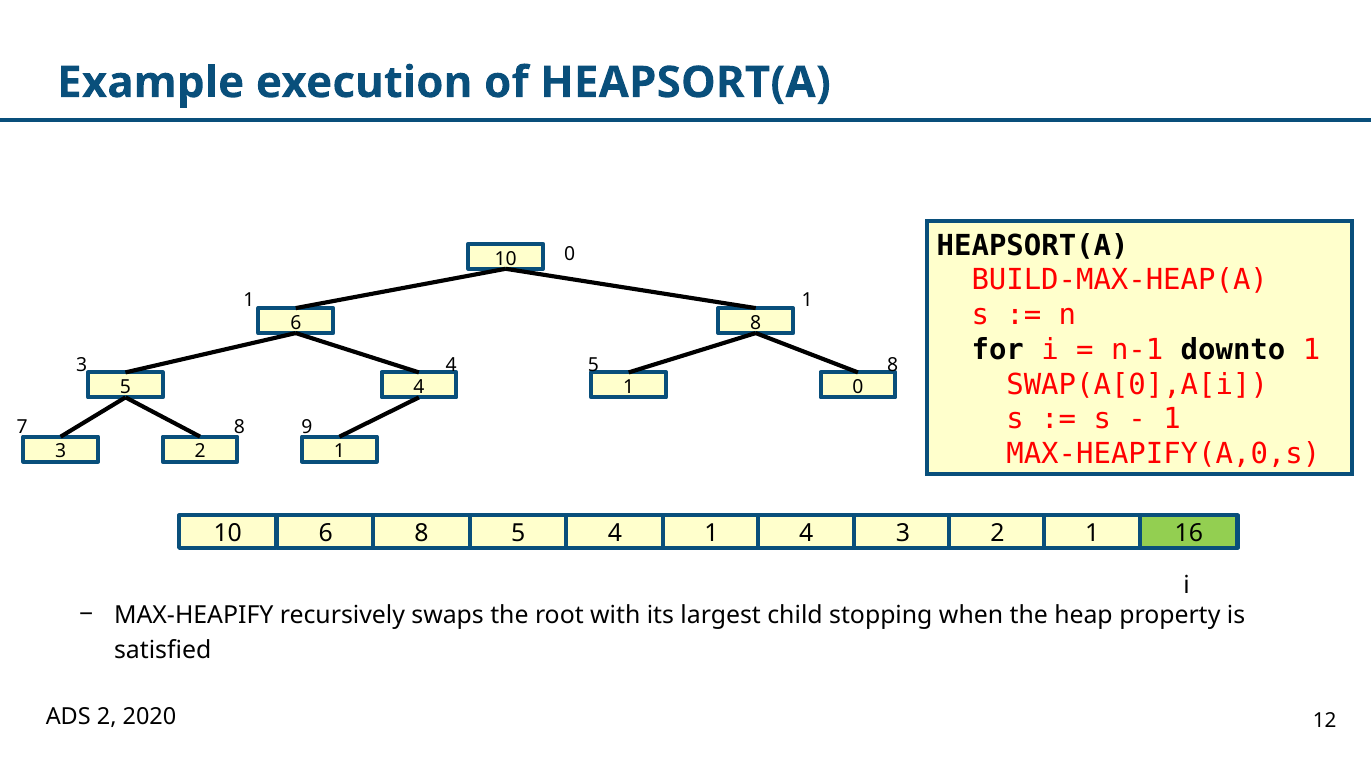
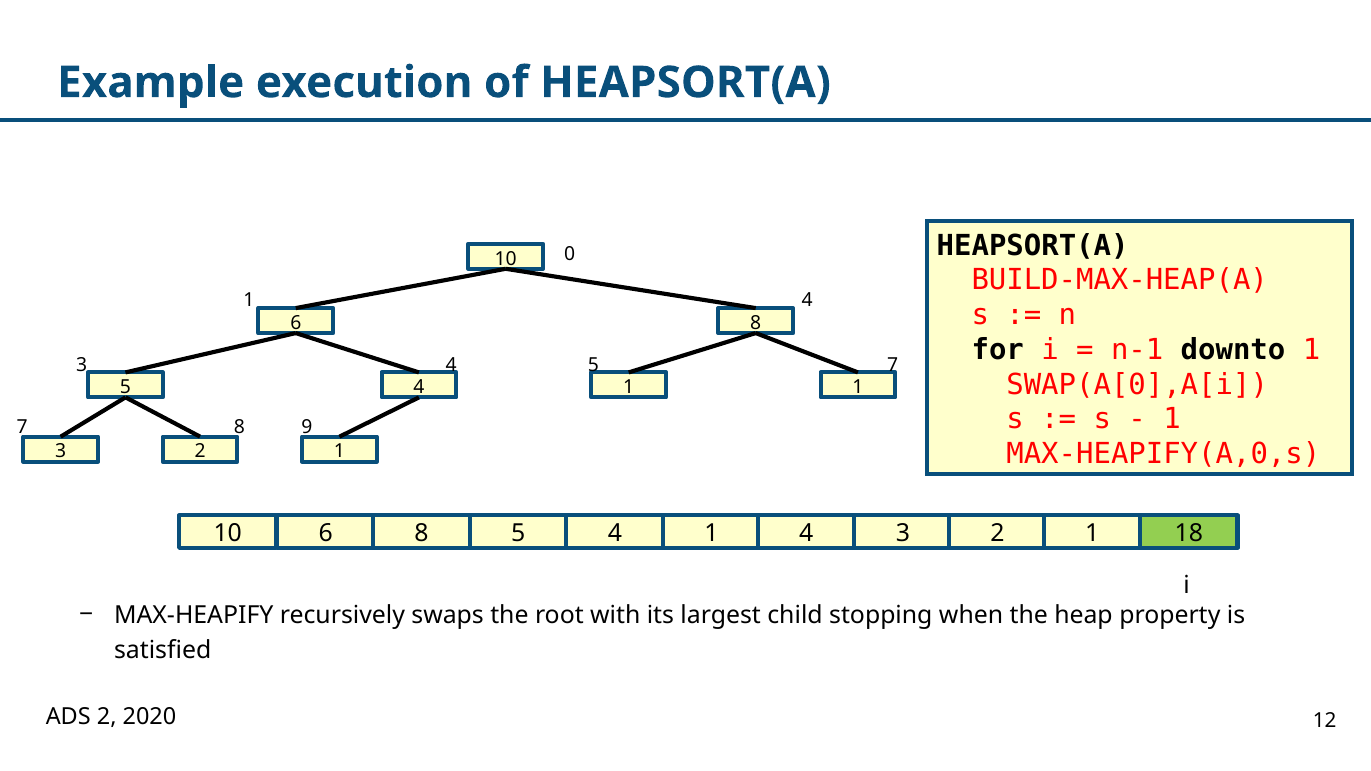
1 1: 1 -> 4
4 8: 8 -> 7
0 at (858, 387): 0 -> 1
16: 16 -> 18
